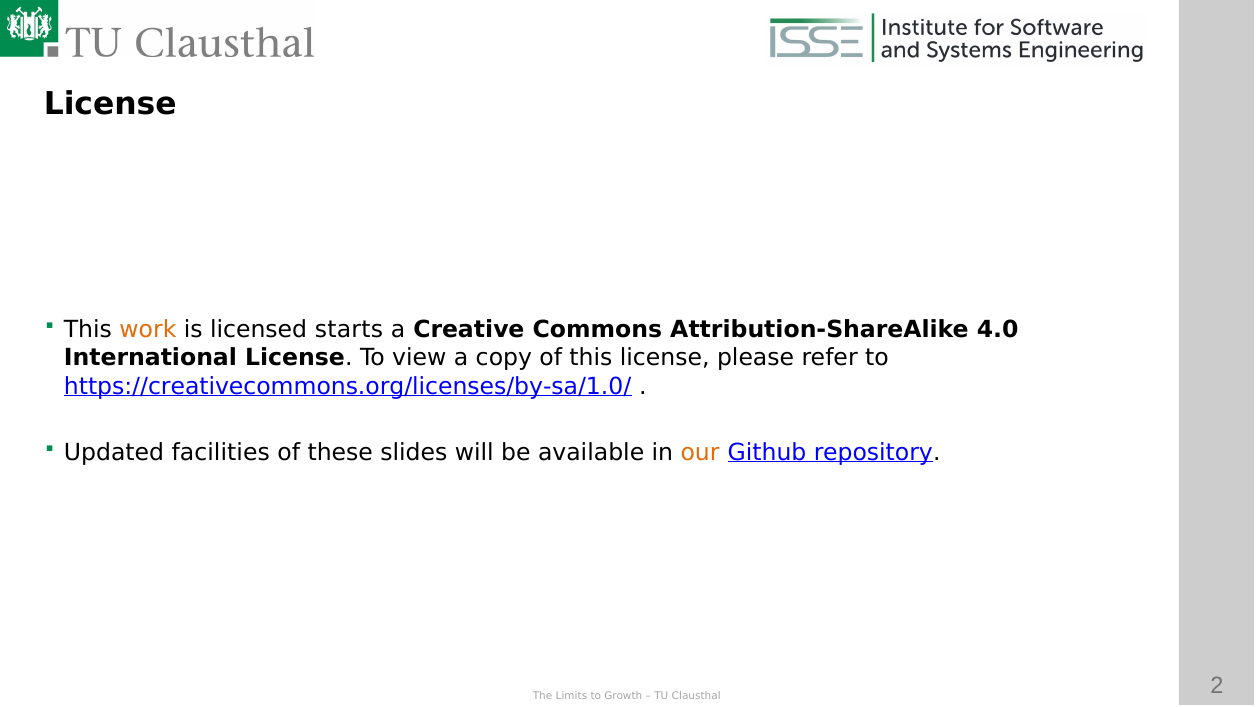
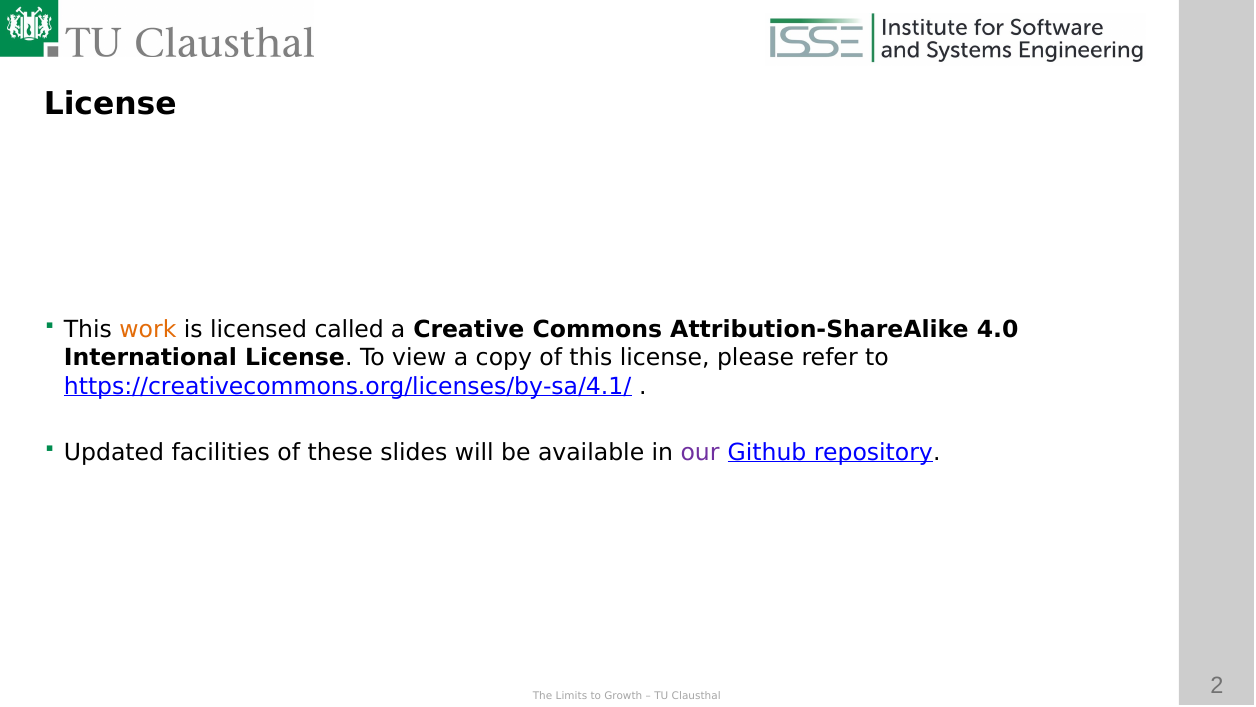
starts: starts -> called
https://creativecommons.org/licenses/by-sa/1.0/: https://creativecommons.org/licenses/by-sa/1.0/ -> https://creativecommons.org/licenses/by-sa/4.1/
our colour: orange -> purple
